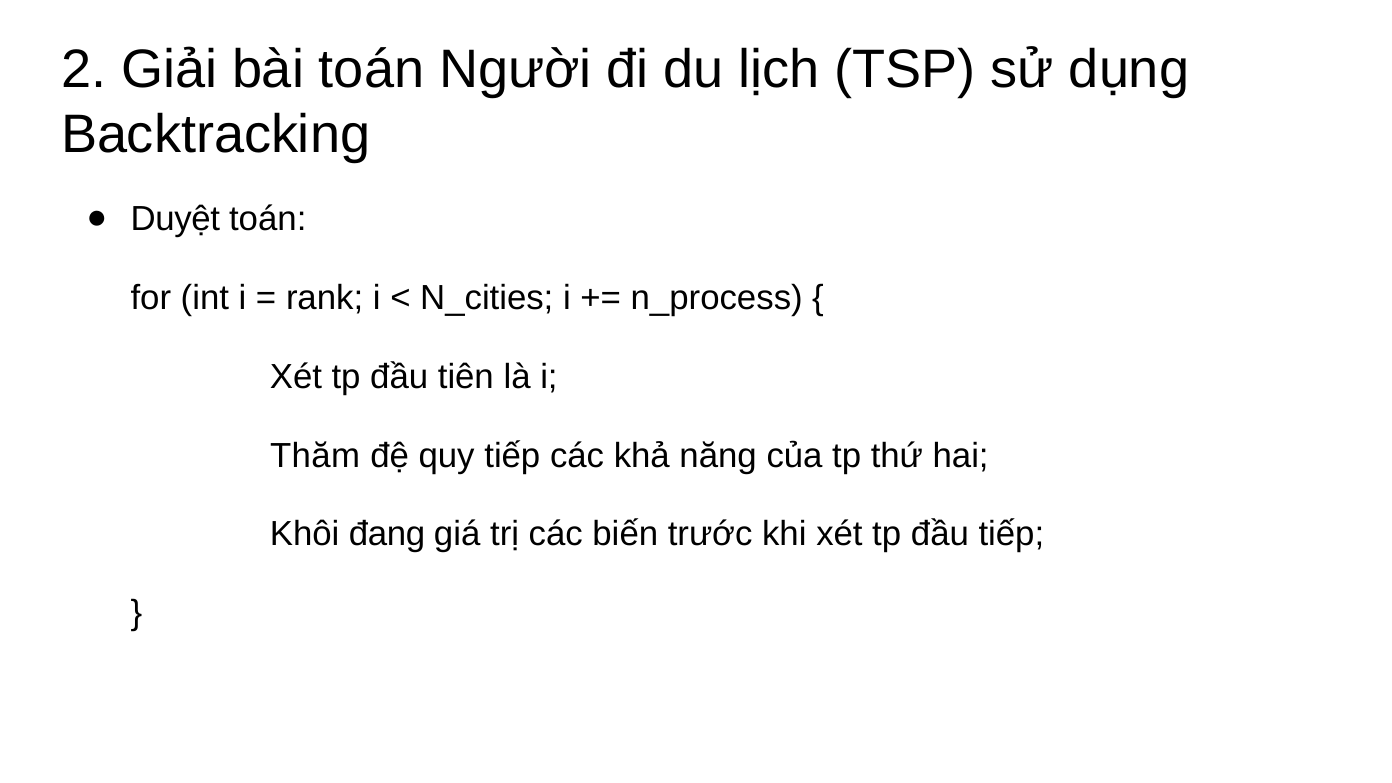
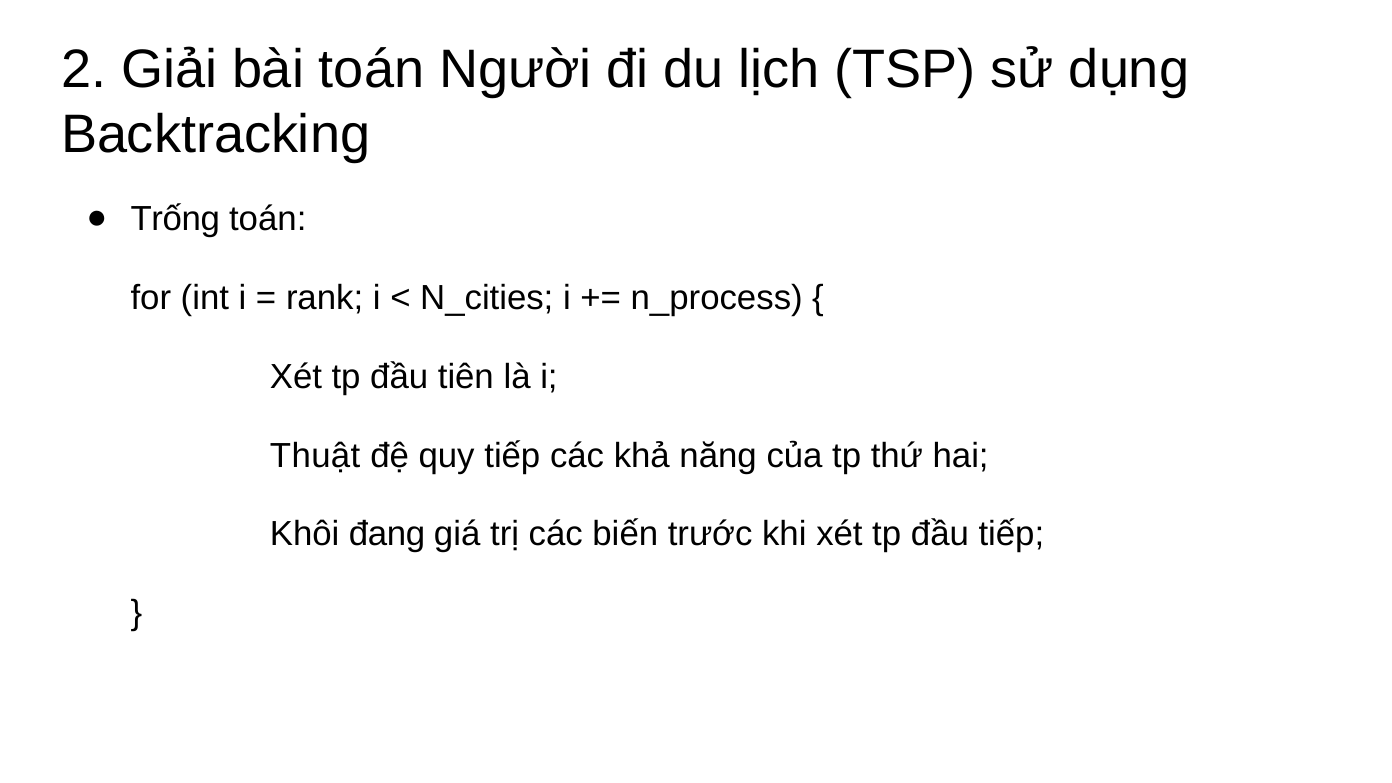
Duyệt: Duyệt -> Trống
Thăm: Thăm -> Thuật
